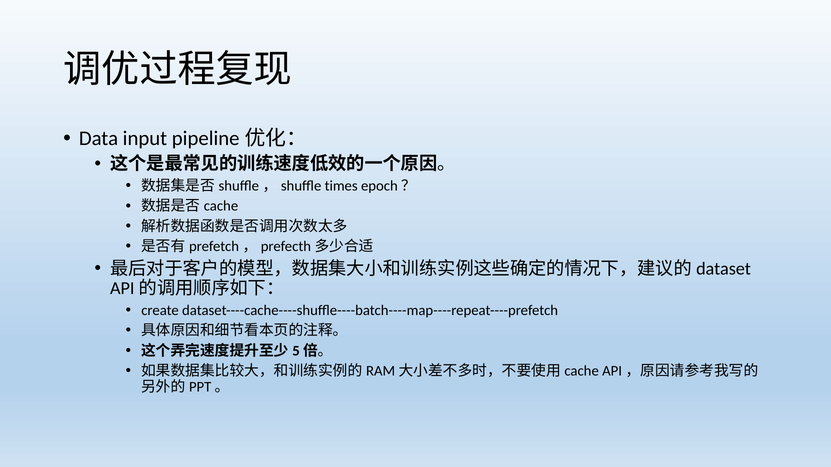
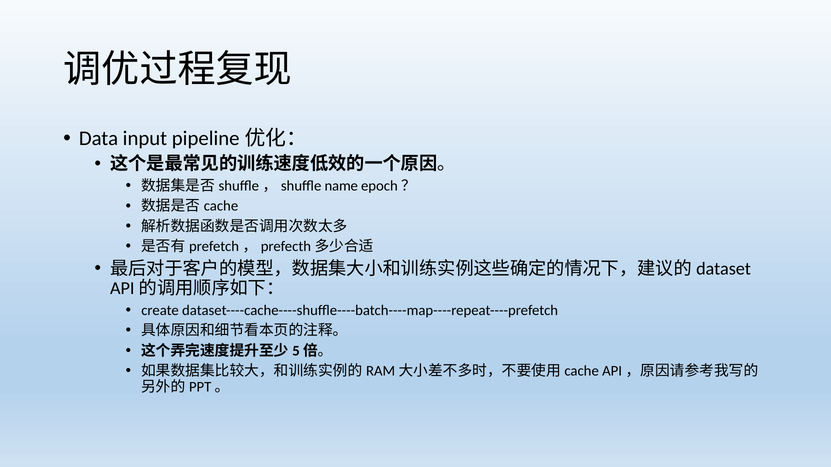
times: times -> name
